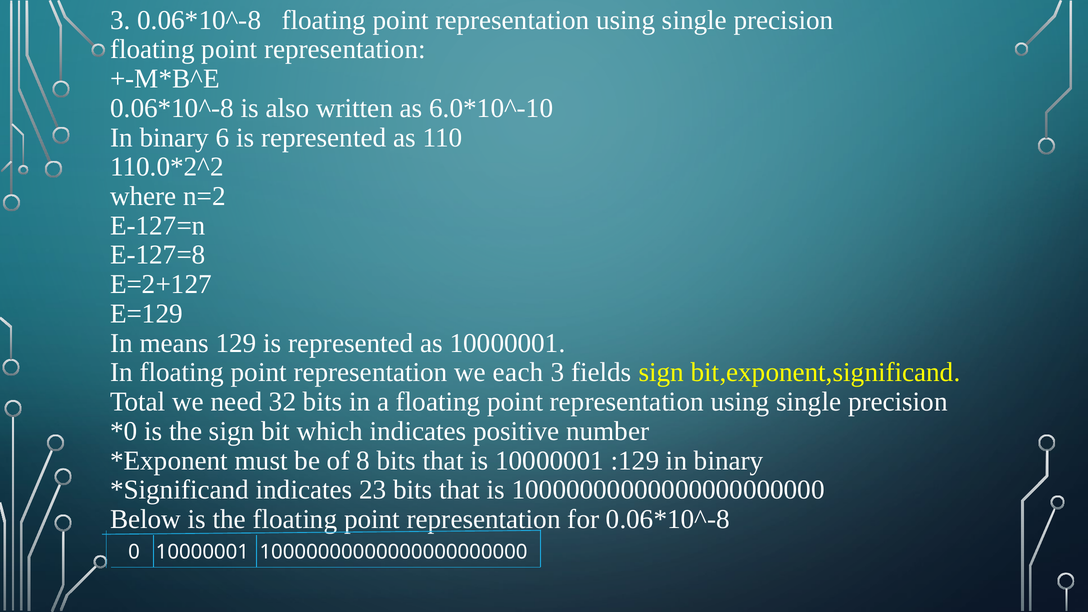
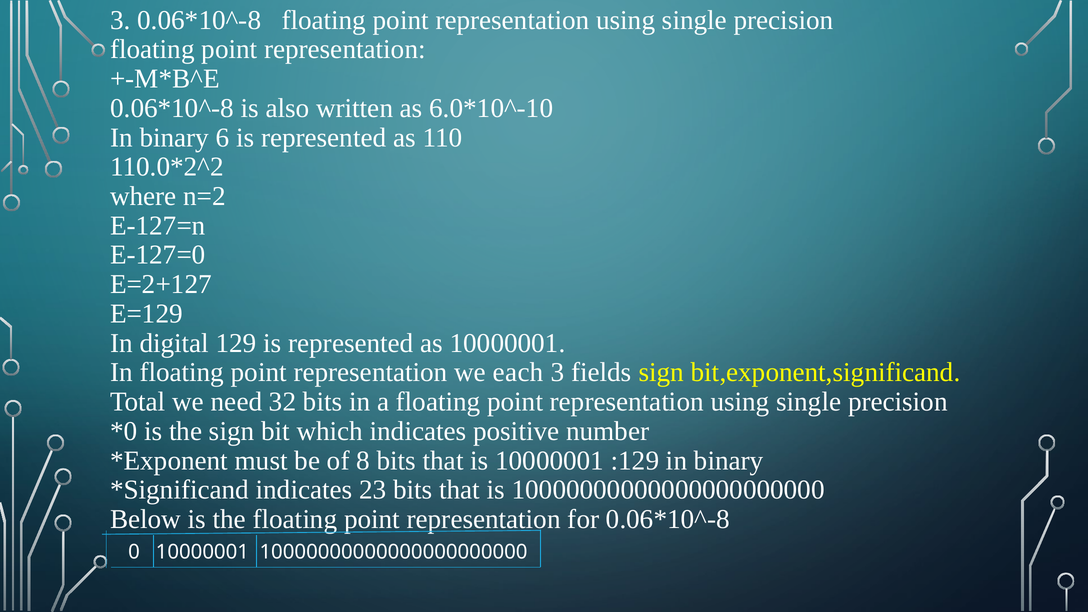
E-127=8: E-127=8 -> E-127=0
means: means -> digital
